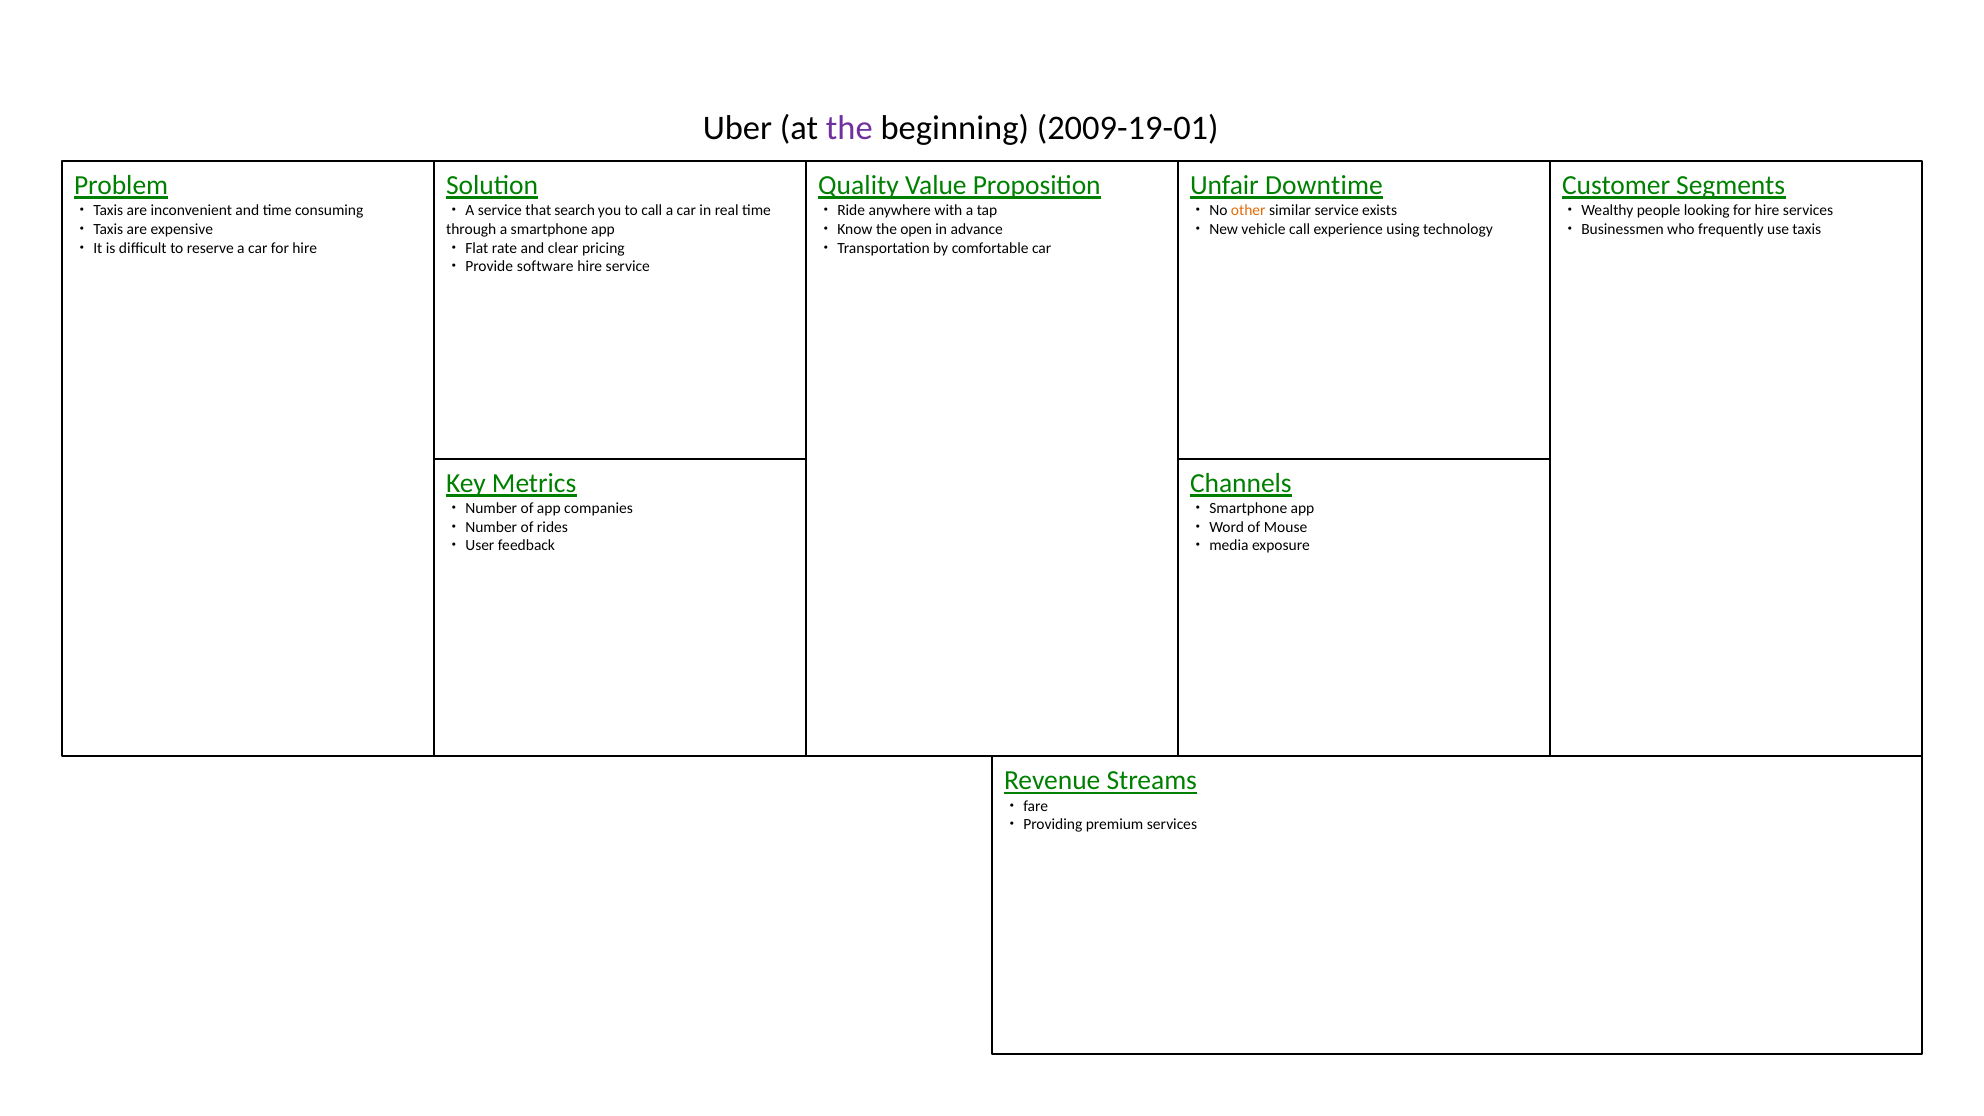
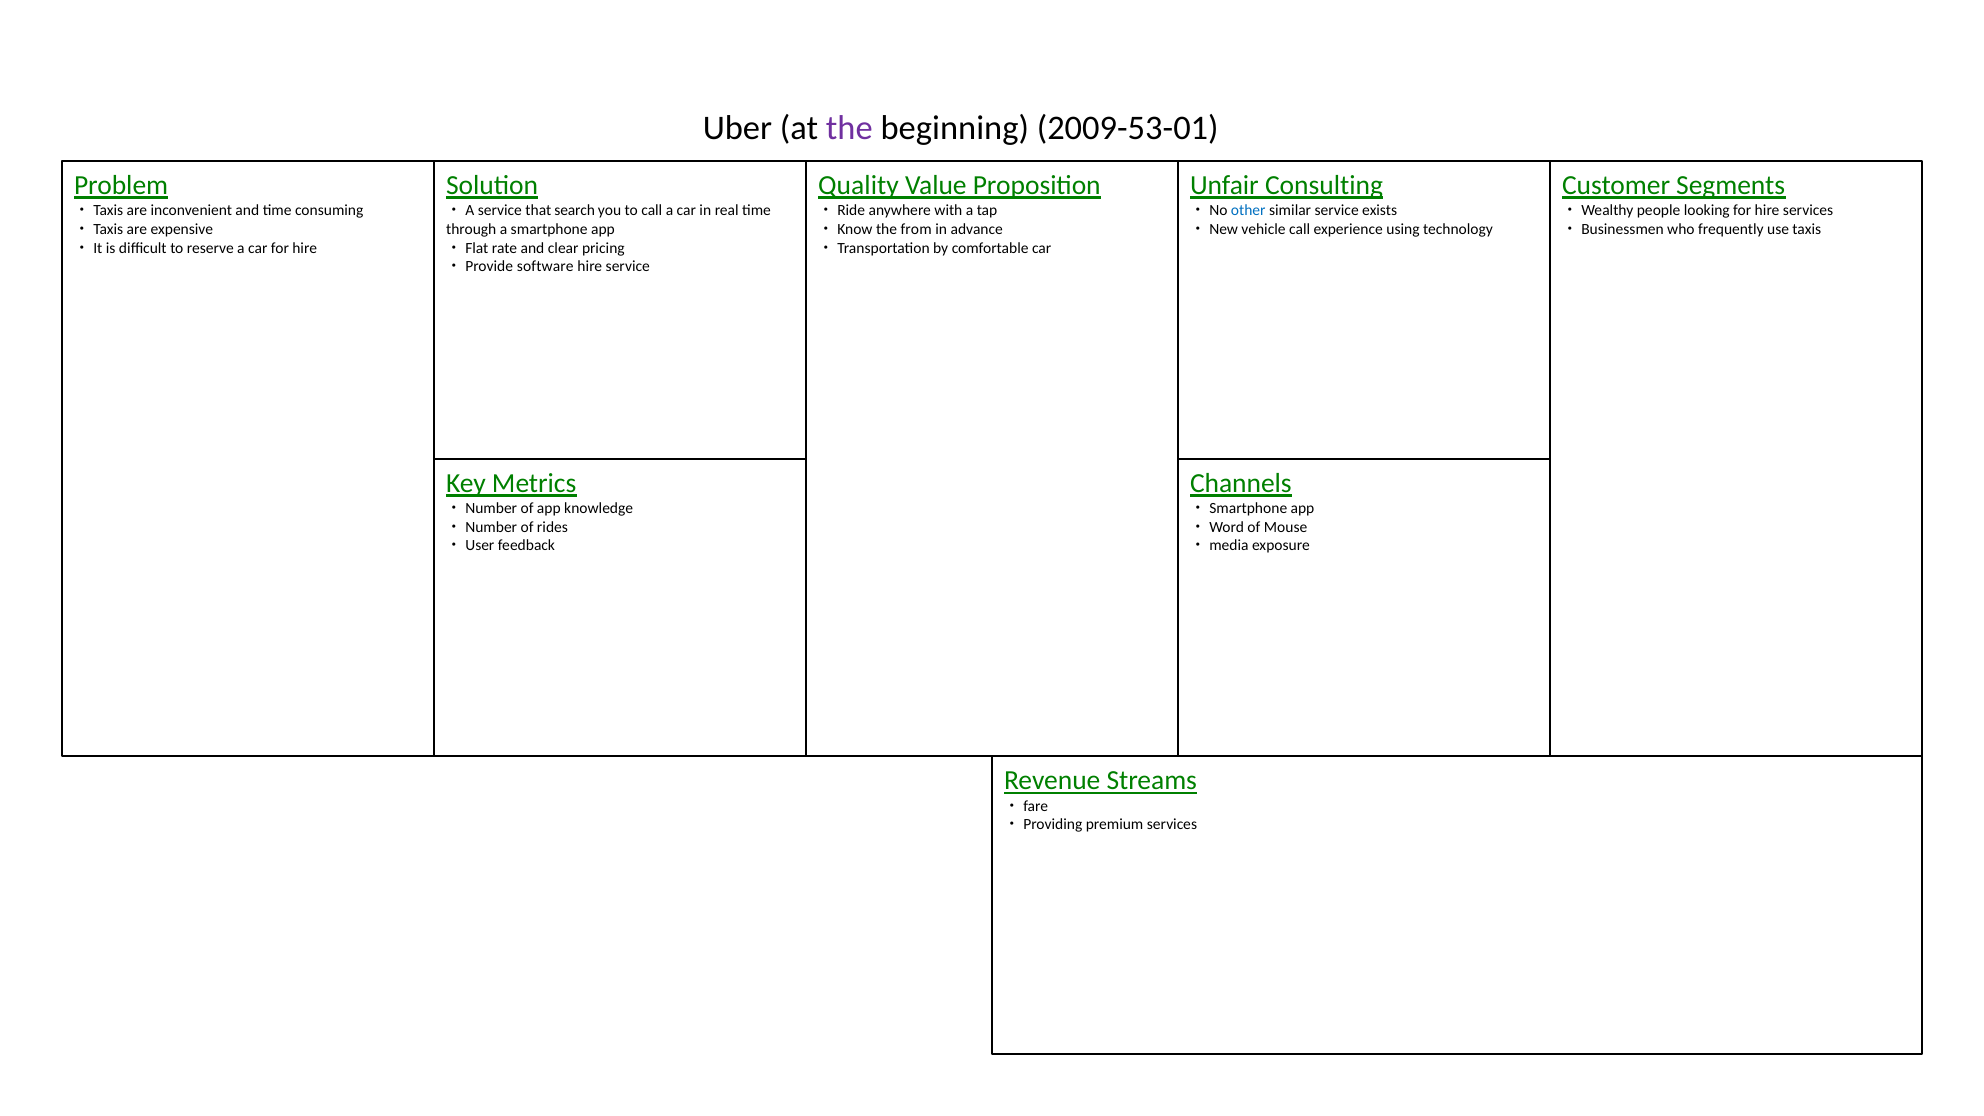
2009-19-01: 2009-19-01 -> 2009-53-01
Downtime: Downtime -> Consulting
other colour: orange -> blue
open: open -> from
companies: companies -> knowledge
